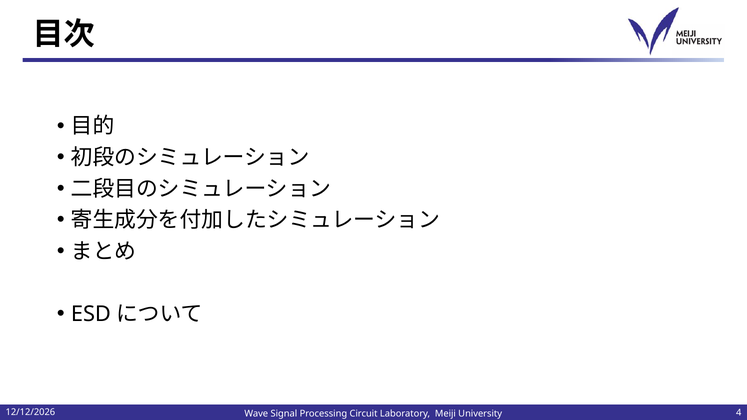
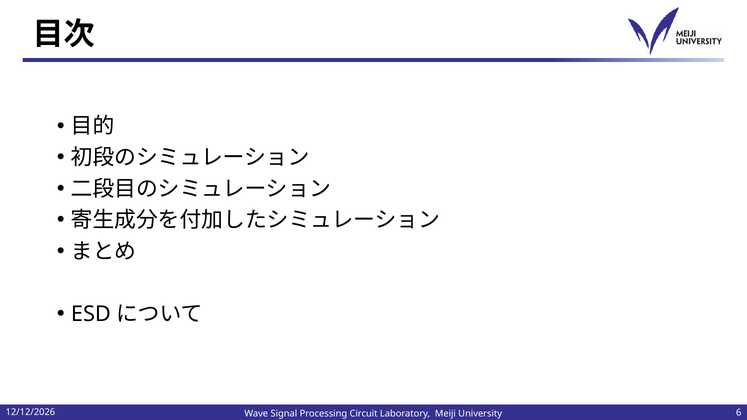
4: 4 -> 6
